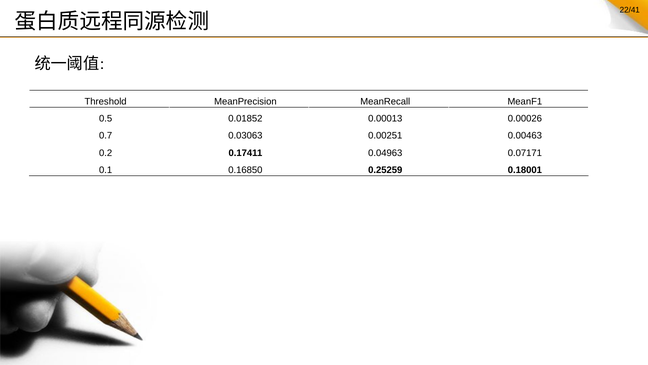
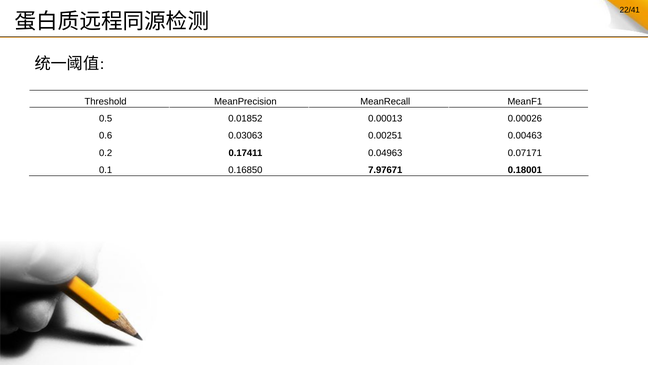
0.7: 0.7 -> 0.6
0.25259: 0.25259 -> 7.97671
